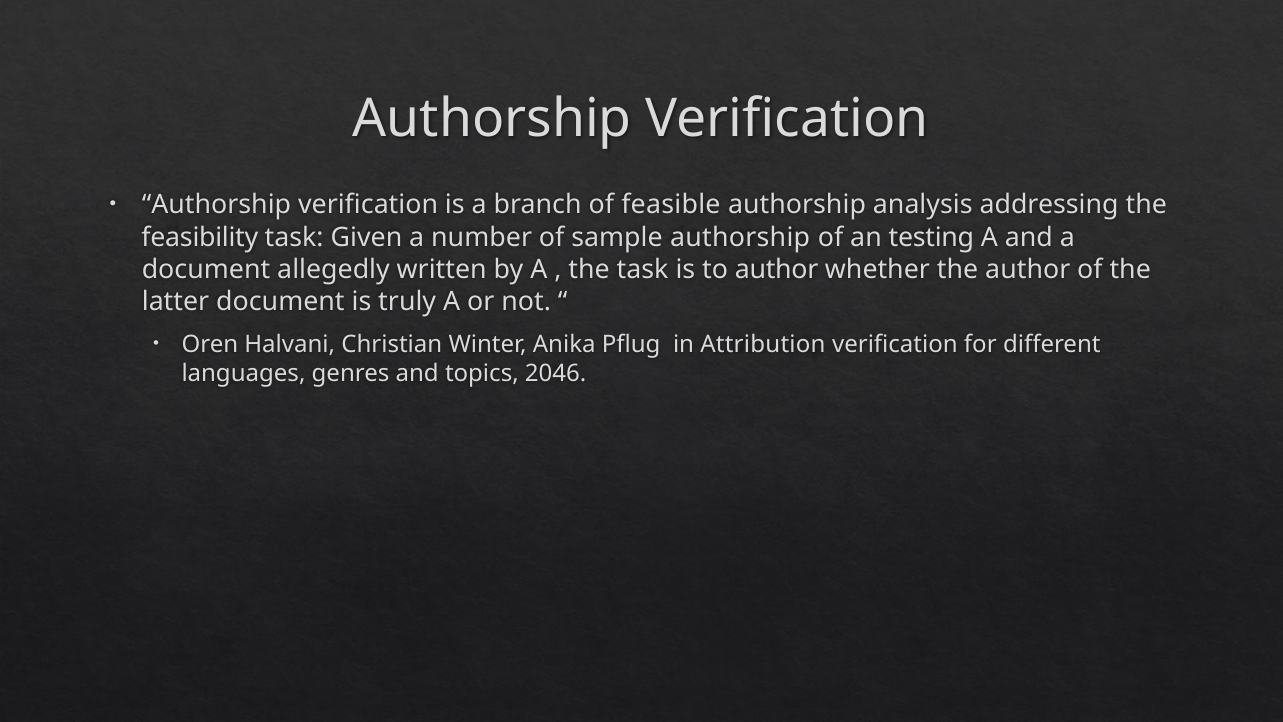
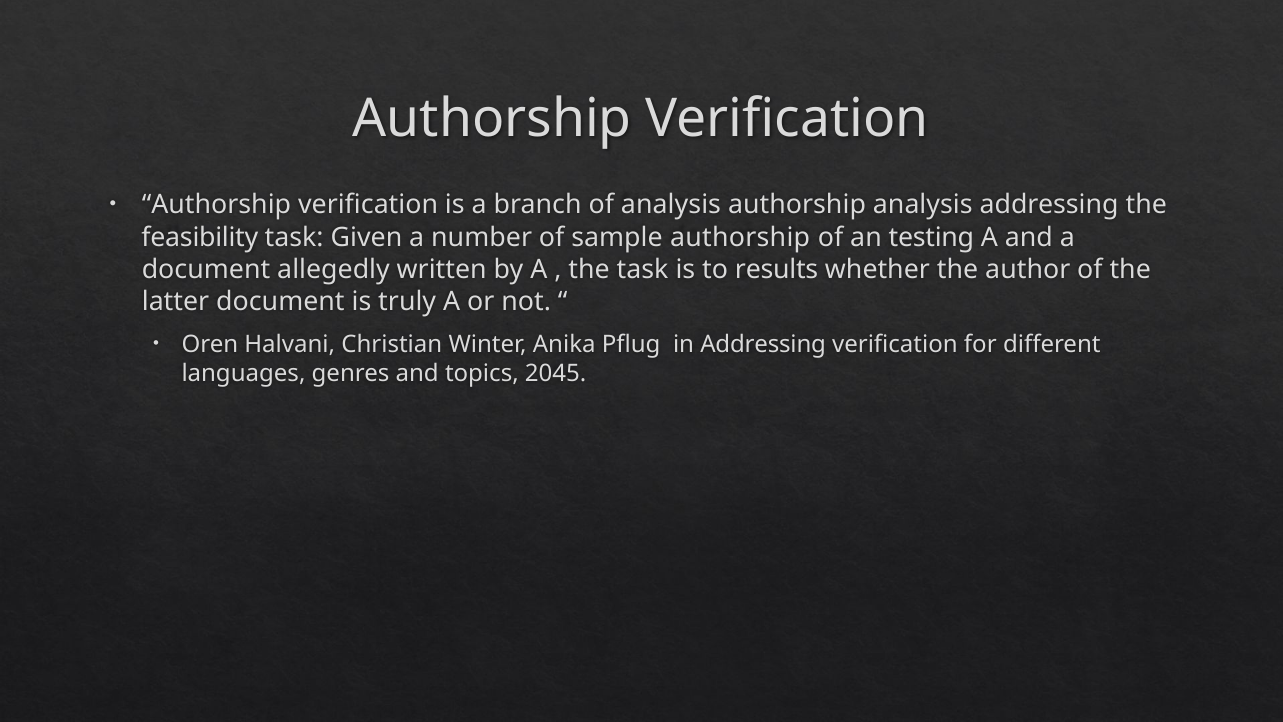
of feasible: feasible -> analysis
to author: author -> results
in Attribution: Attribution -> Addressing
2046: 2046 -> 2045
